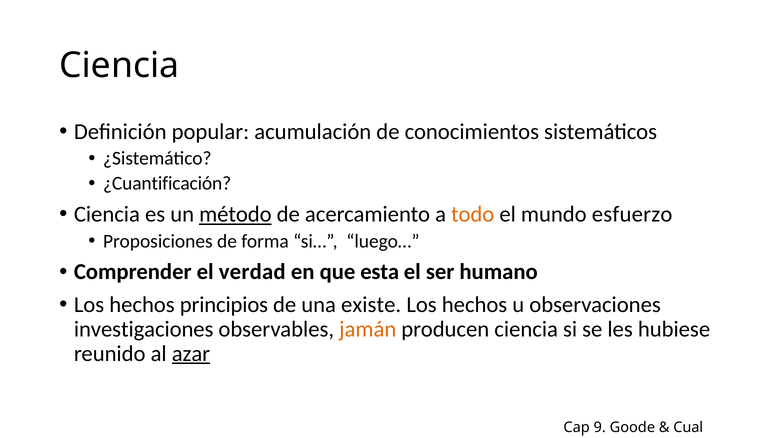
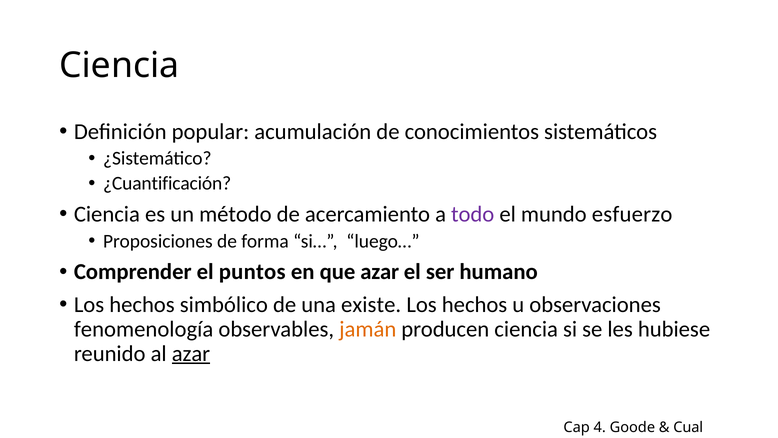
método underline: present -> none
todo colour: orange -> purple
verdad: verdad -> puntos
que esta: esta -> azar
principios: principios -> simbólico
investigaciones: investigaciones -> fenomenología
9: 9 -> 4
